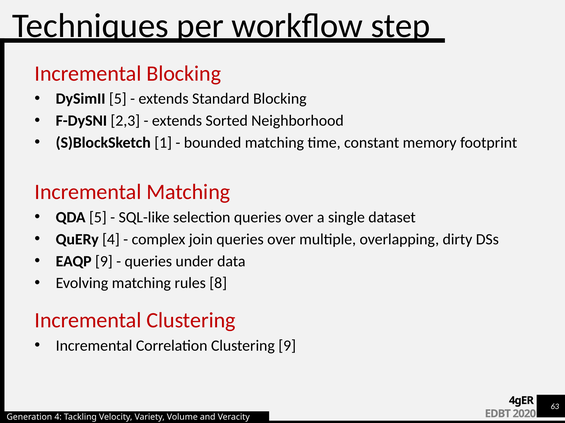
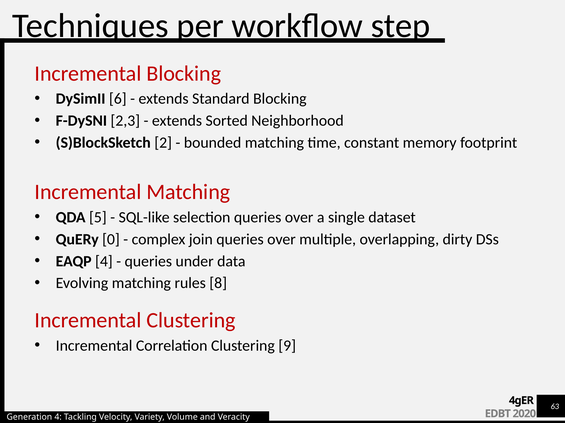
DySimII 5: 5 -> 6
1: 1 -> 2
QuERy 4: 4 -> 0
EAQP 9: 9 -> 4
